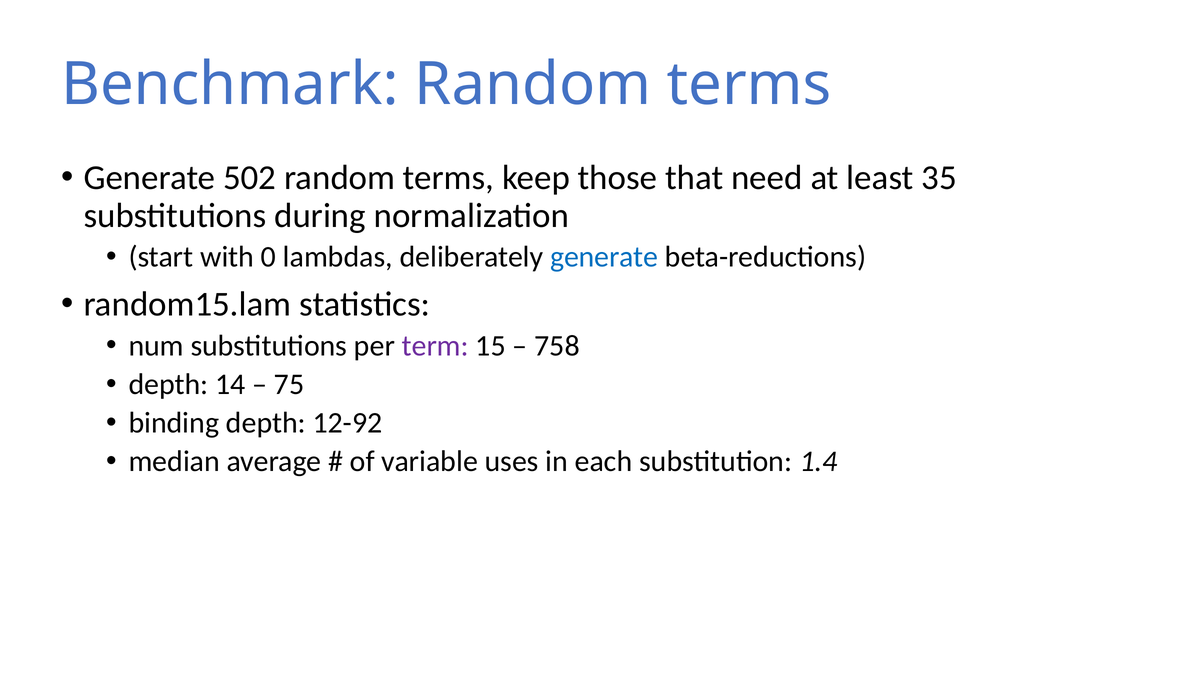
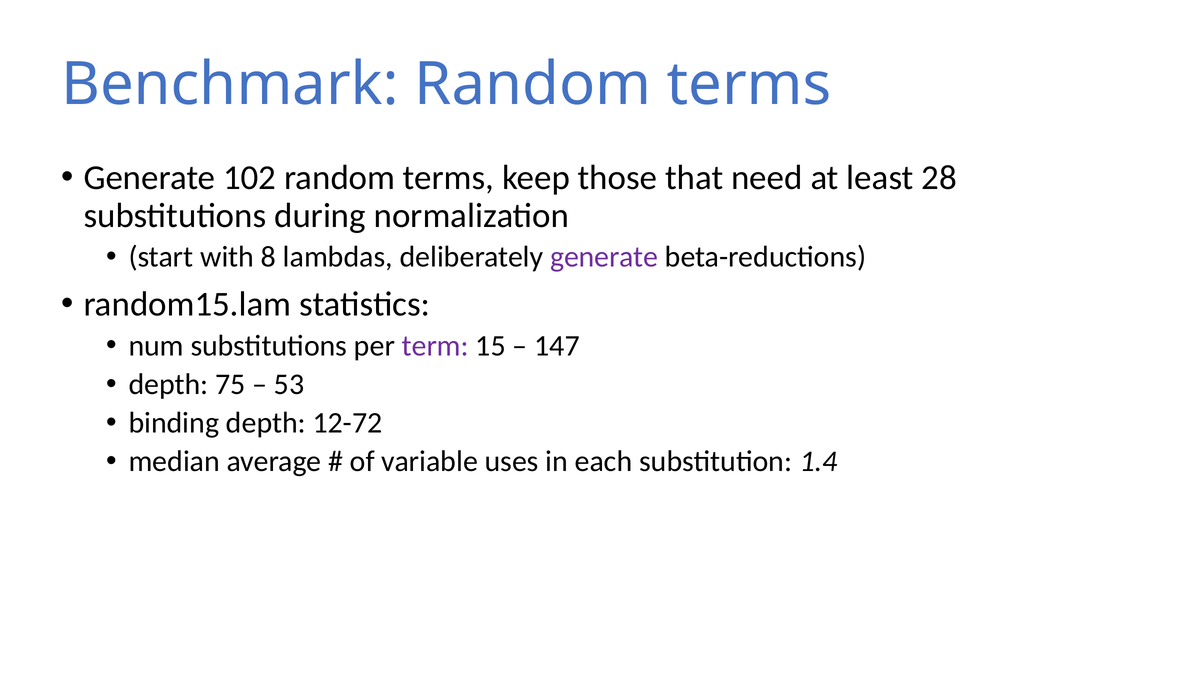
502: 502 -> 102
35: 35 -> 28
0: 0 -> 8
generate at (604, 257) colour: blue -> purple
758: 758 -> 147
14: 14 -> 75
75: 75 -> 53
12-92: 12-92 -> 12-72
